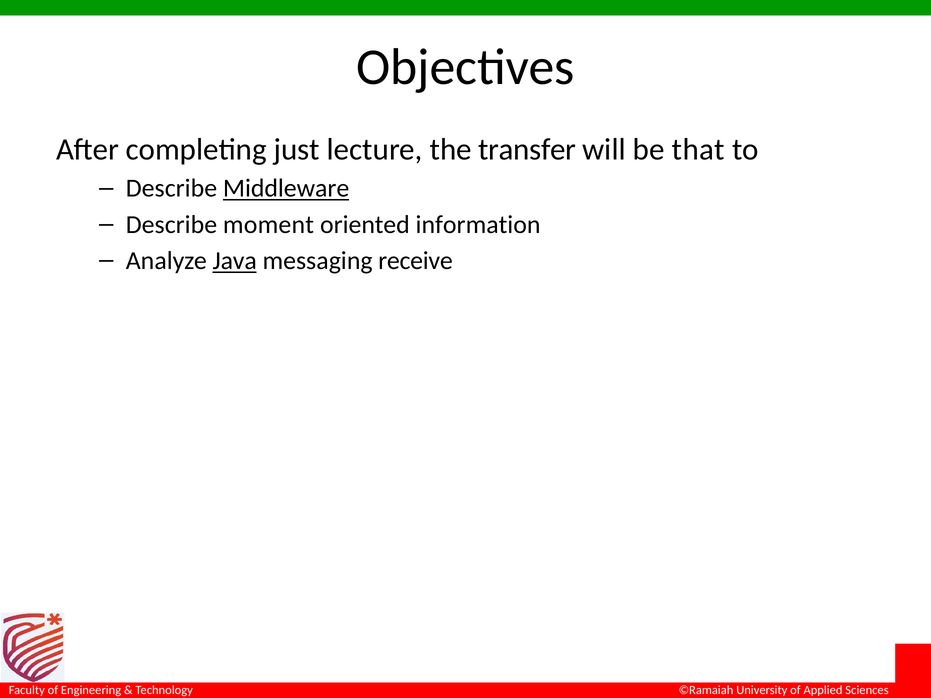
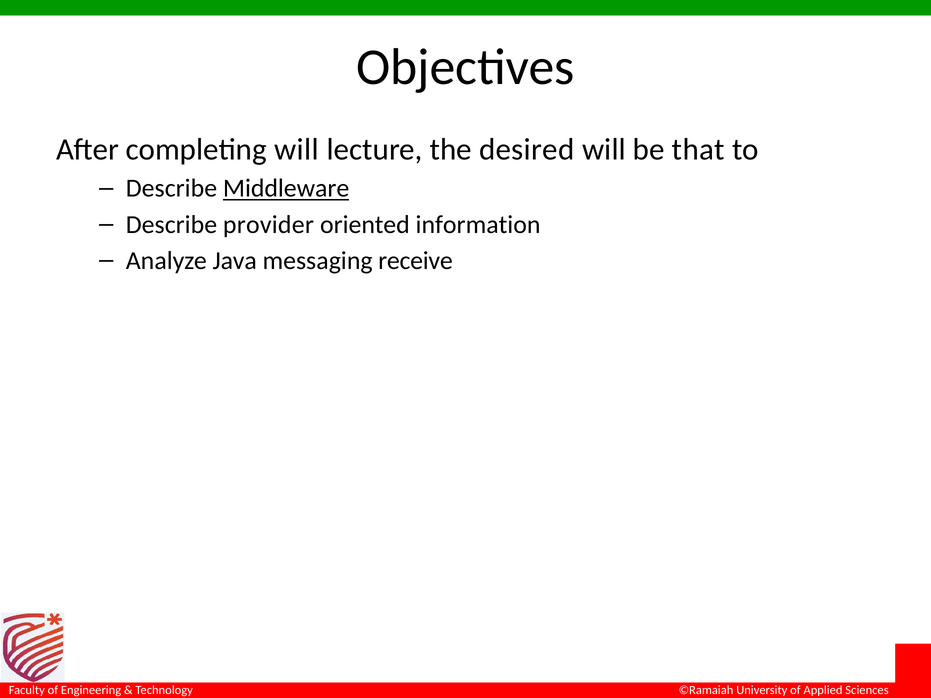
completing just: just -> will
transfer: transfer -> desired
moment: moment -> provider
Java underline: present -> none
